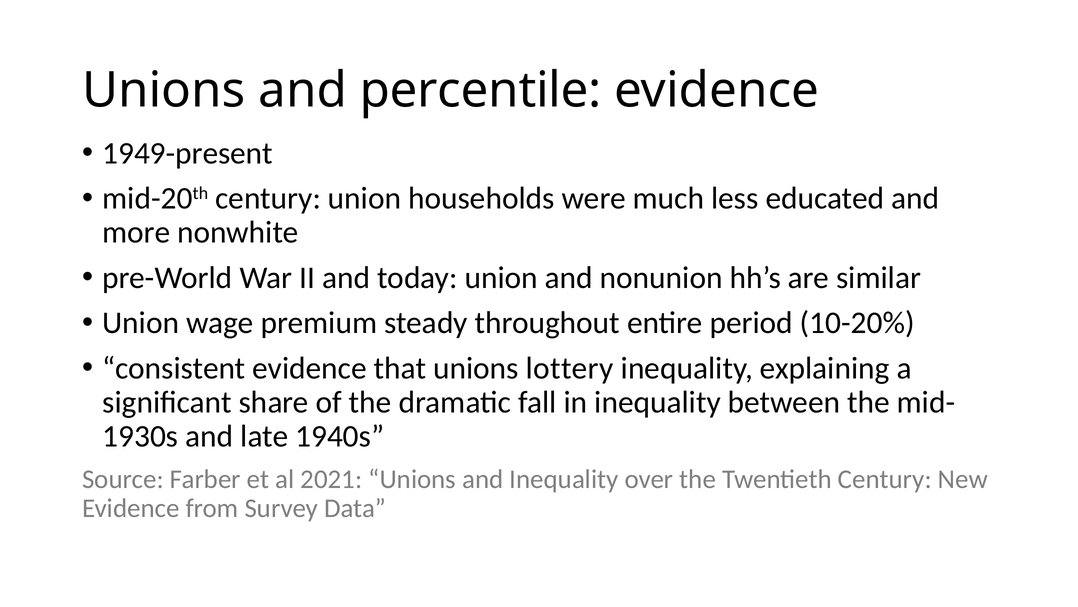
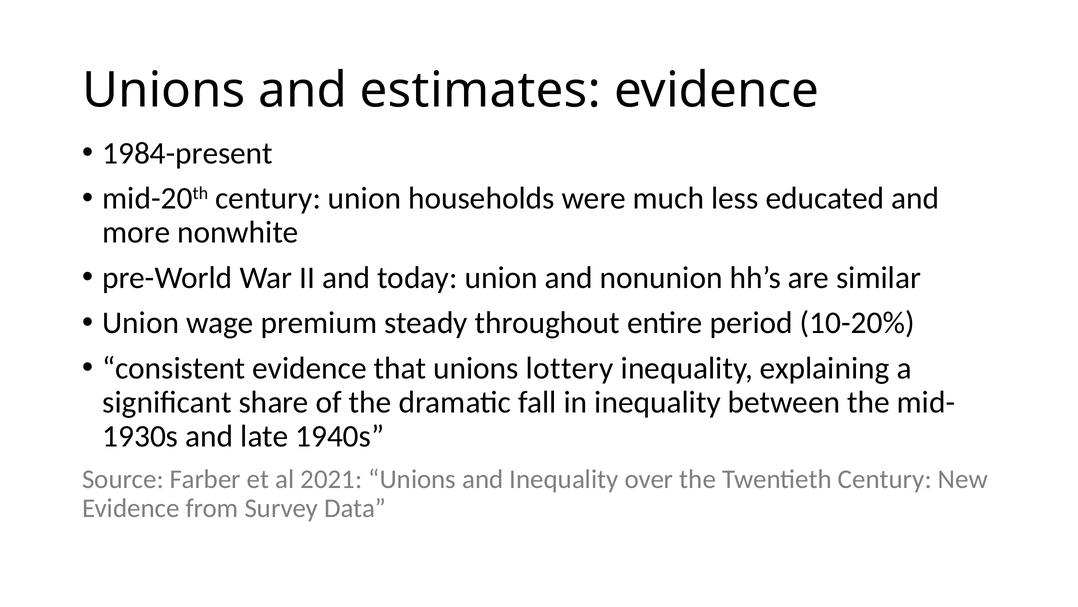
percentile: percentile -> estimates
1949-present: 1949-present -> 1984-present
